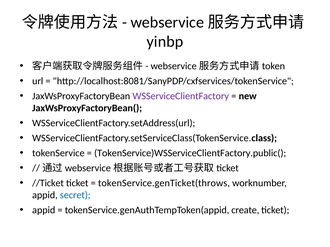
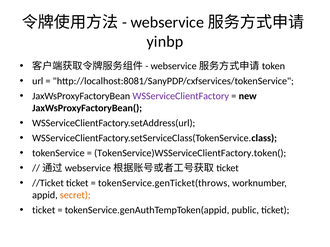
TokenService)WSServiceClientFactory.public(: TokenService)WSServiceClientFactory.public( -> TokenService)WSServiceClientFactory.token(
secret colour: blue -> orange
appid at (44, 211): appid -> ticket
create: create -> public
